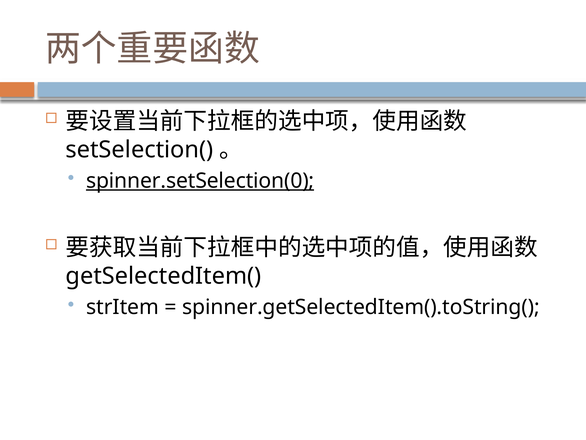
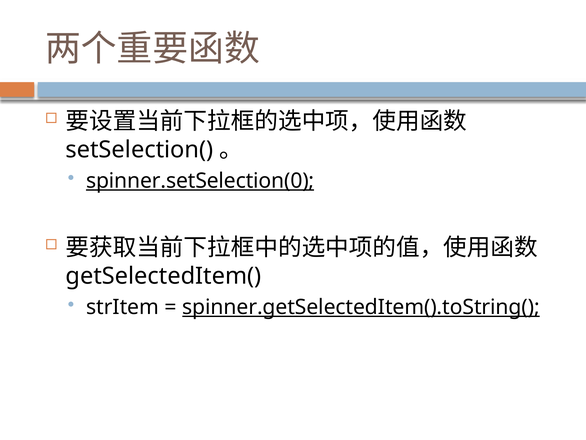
spinner.getSelectedItem().toString( underline: none -> present
